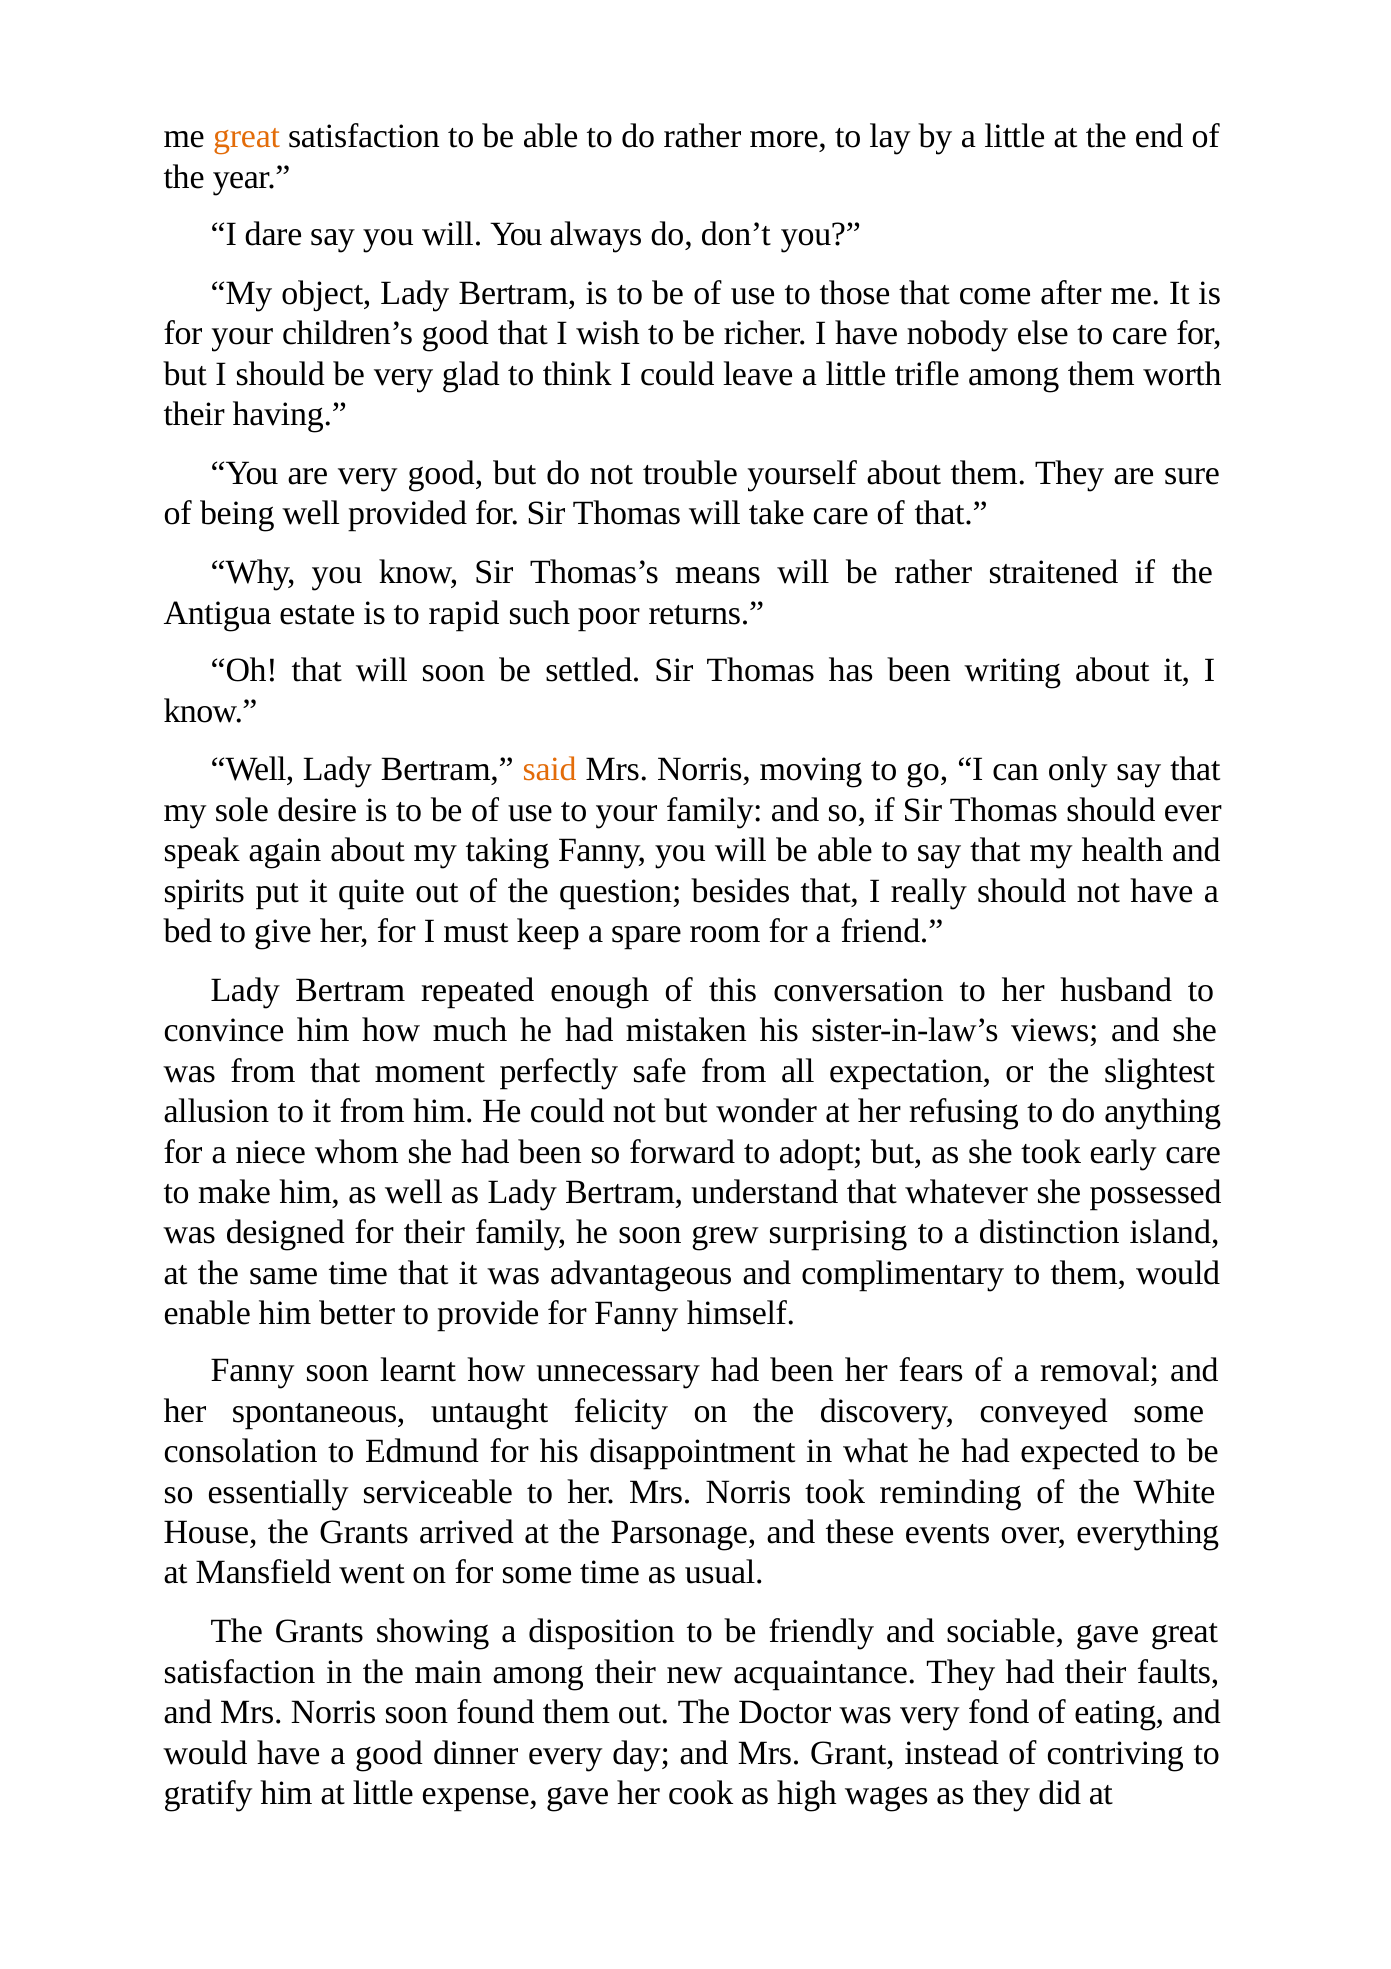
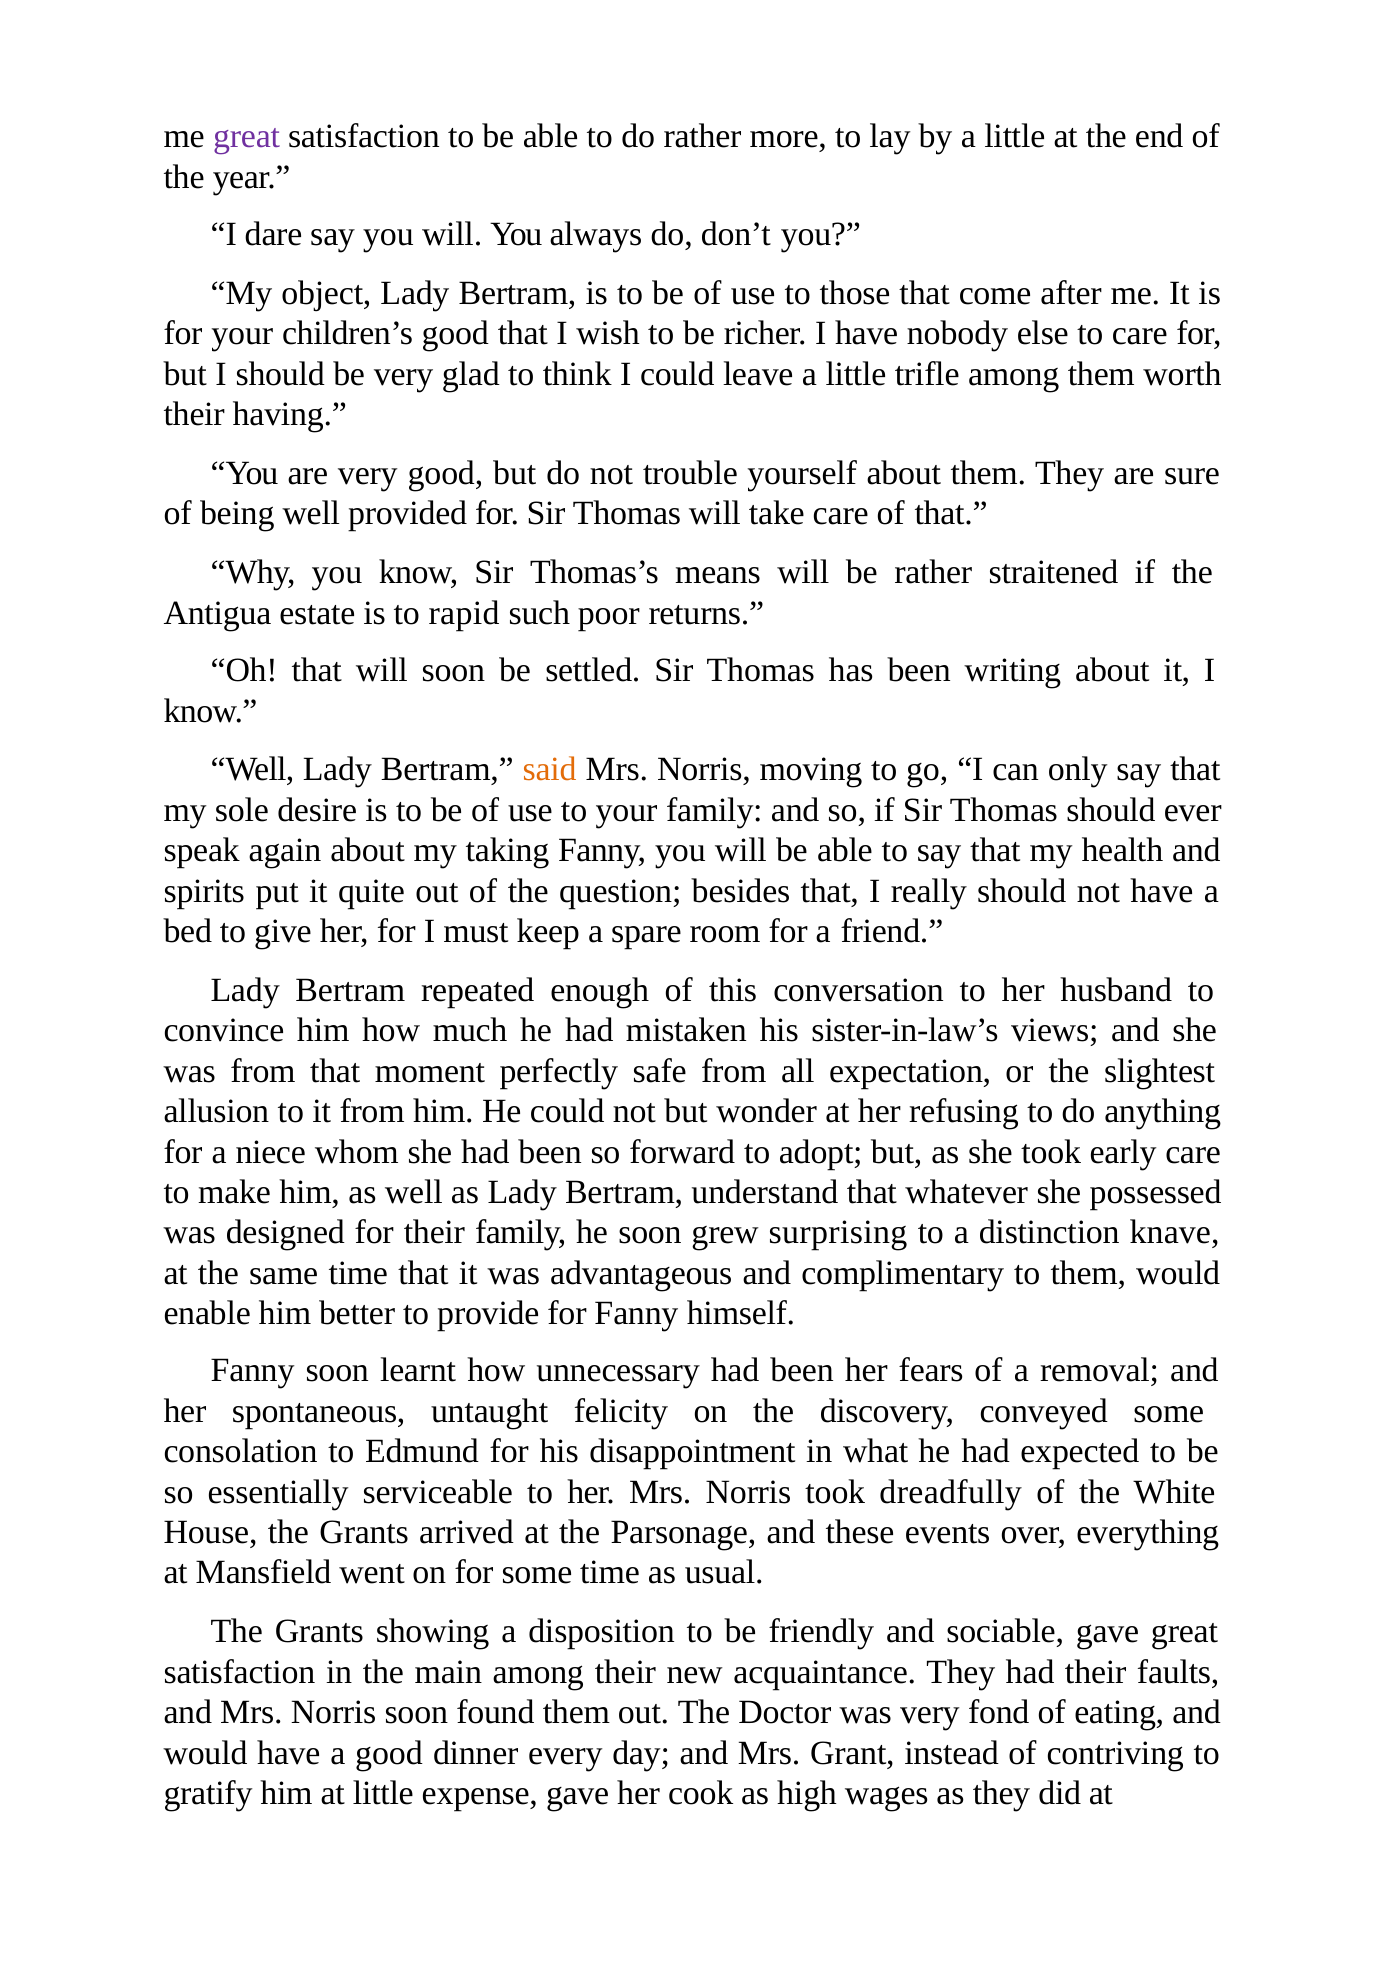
great at (247, 137) colour: orange -> purple
island: island -> knave
reminding: reminding -> dreadfully
